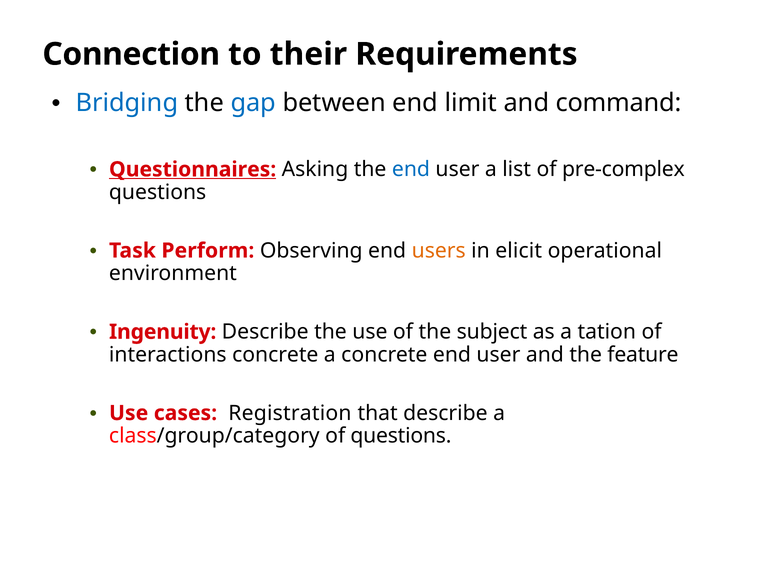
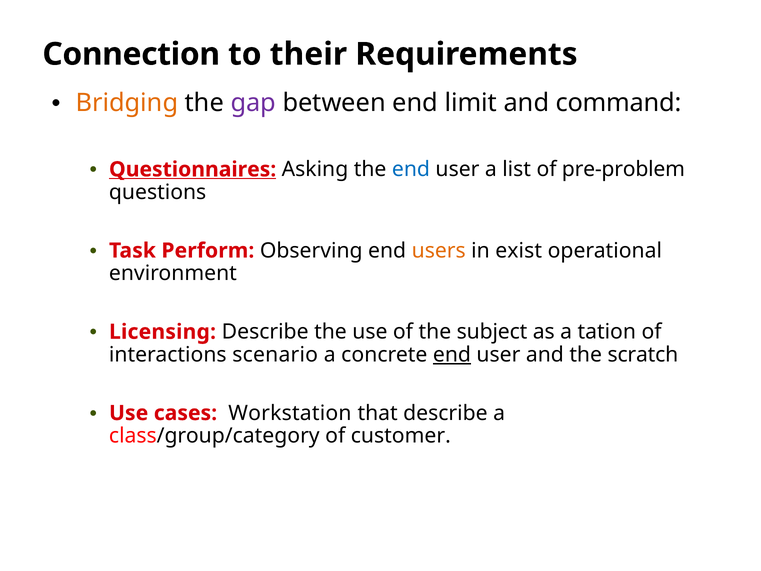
Bridging colour: blue -> orange
gap colour: blue -> purple
pre-complex: pre-complex -> pre-problem
elicit: elicit -> exist
Ingenuity: Ingenuity -> Licensing
interactions concrete: concrete -> scenario
end at (452, 355) underline: none -> present
feature: feature -> scratch
Registration: Registration -> Workstation
of questions: questions -> customer
